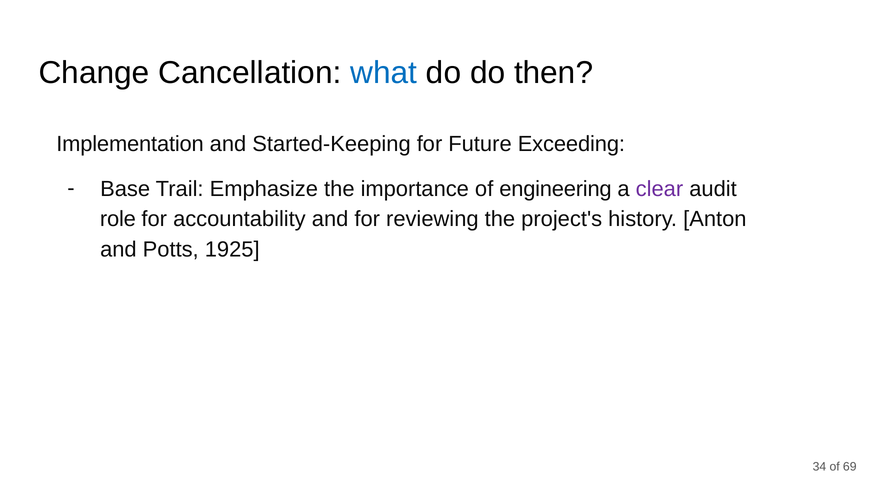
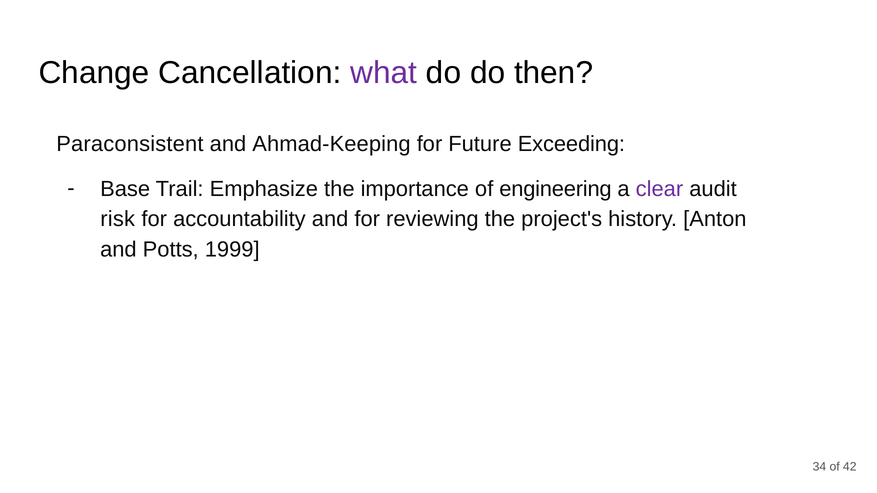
what colour: blue -> purple
Implementation: Implementation -> Paraconsistent
Started-Keeping: Started-Keeping -> Ahmad-Keeping
role: role -> risk
1925: 1925 -> 1999
69: 69 -> 42
